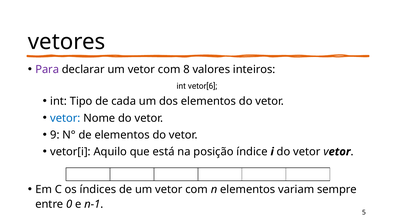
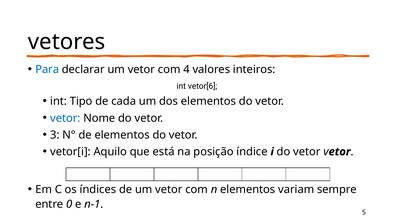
Para colour: purple -> blue
8: 8 -> 4
9: 9 -> 3
